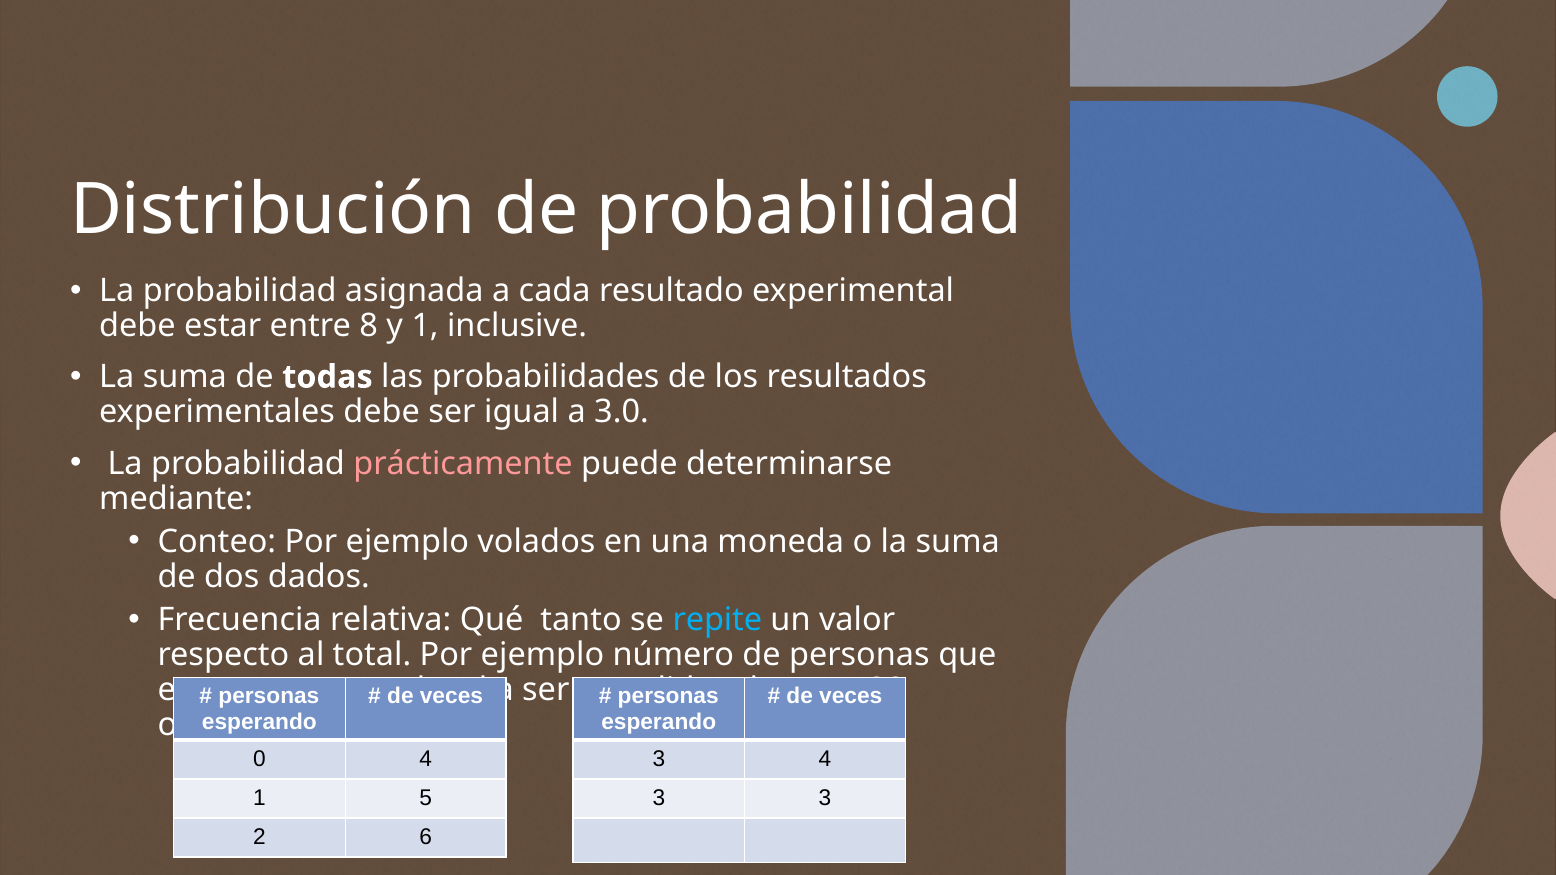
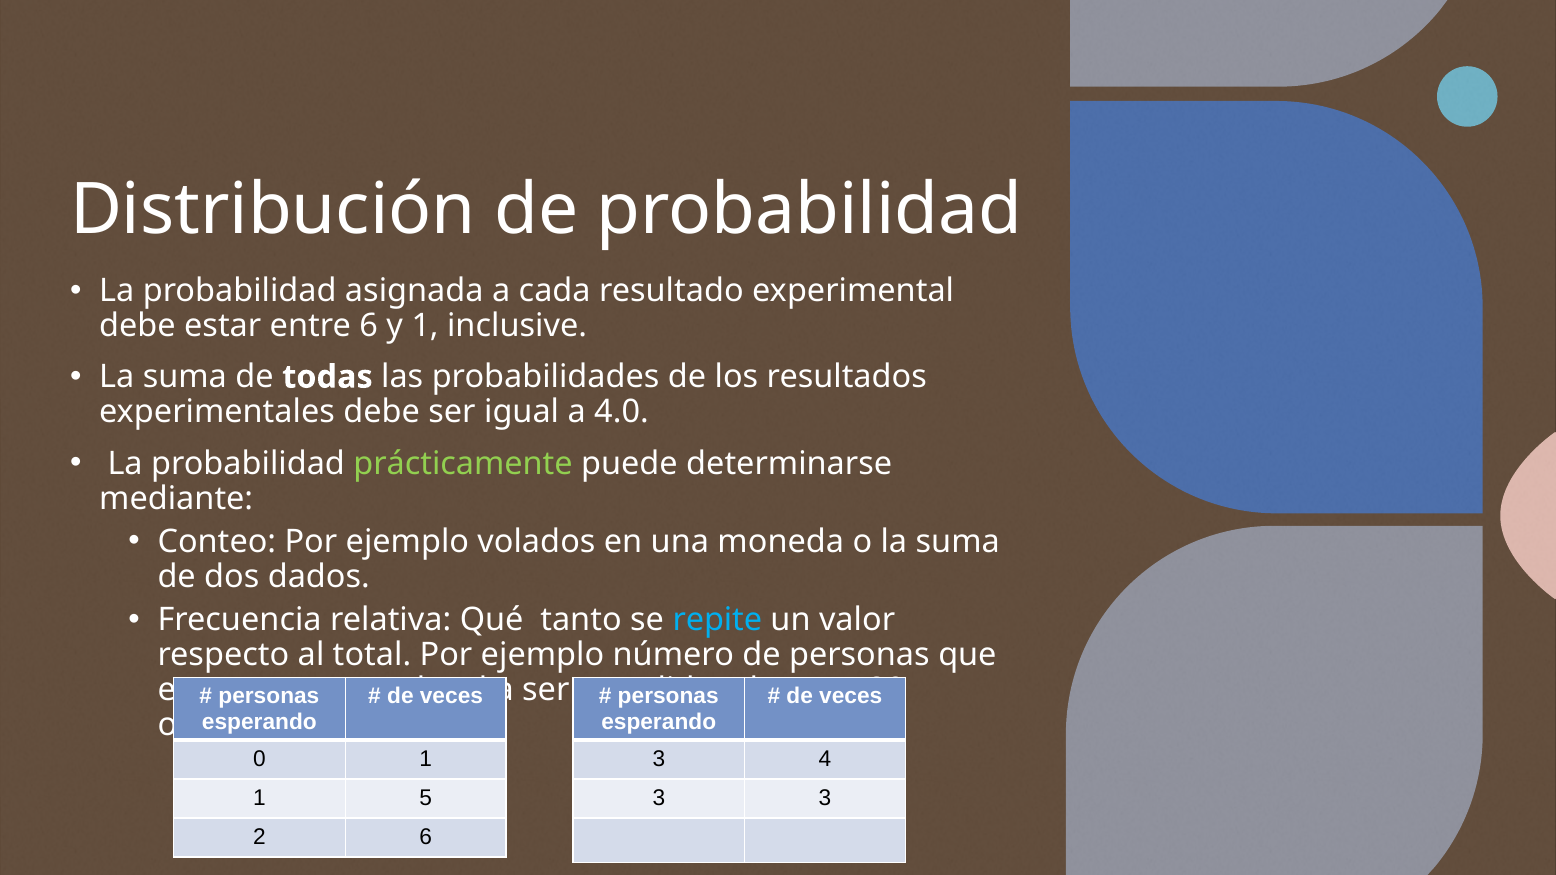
entre 8: 8 -> 6
3.0: 3.0 -> 4.0
prácticamente colour: pink -> light green
0 4: 4 -> 1
